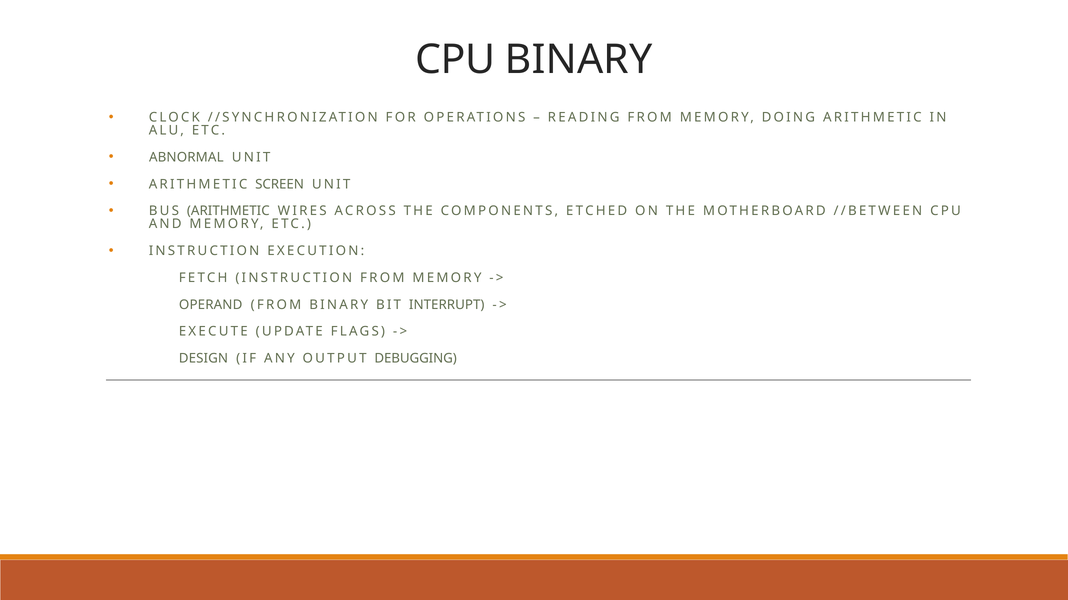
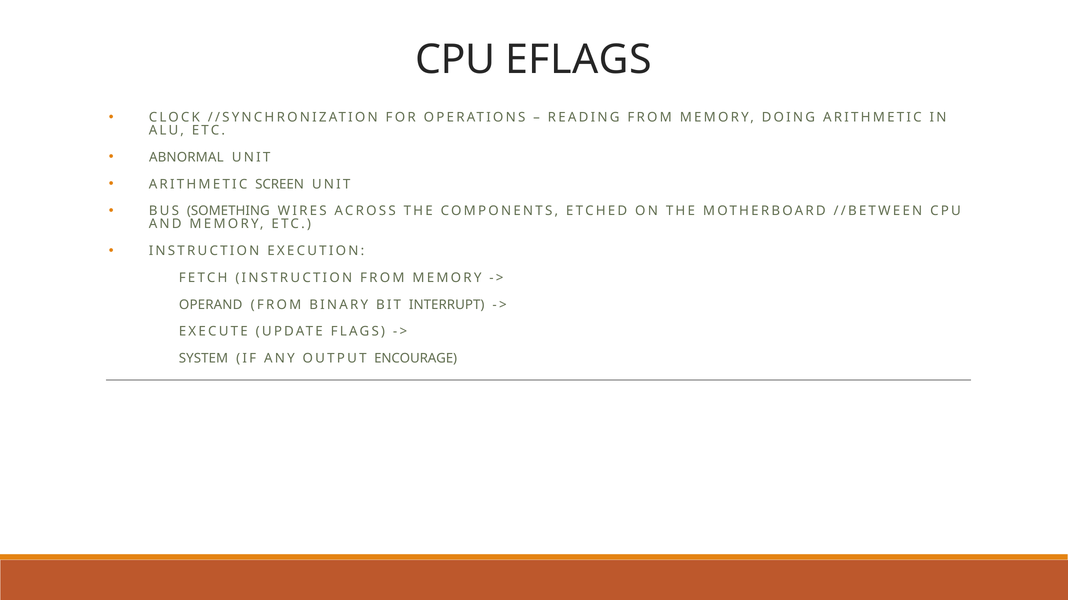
CPU BINARY: BINARY -> EFLAGS
BUS ARITHMETIC: ARITHMETIC -> SOMETHING
DESIGN: DESIGN -> SYSTEM
DEBUGGING: DEBUGGING -> ENCOURAGE
